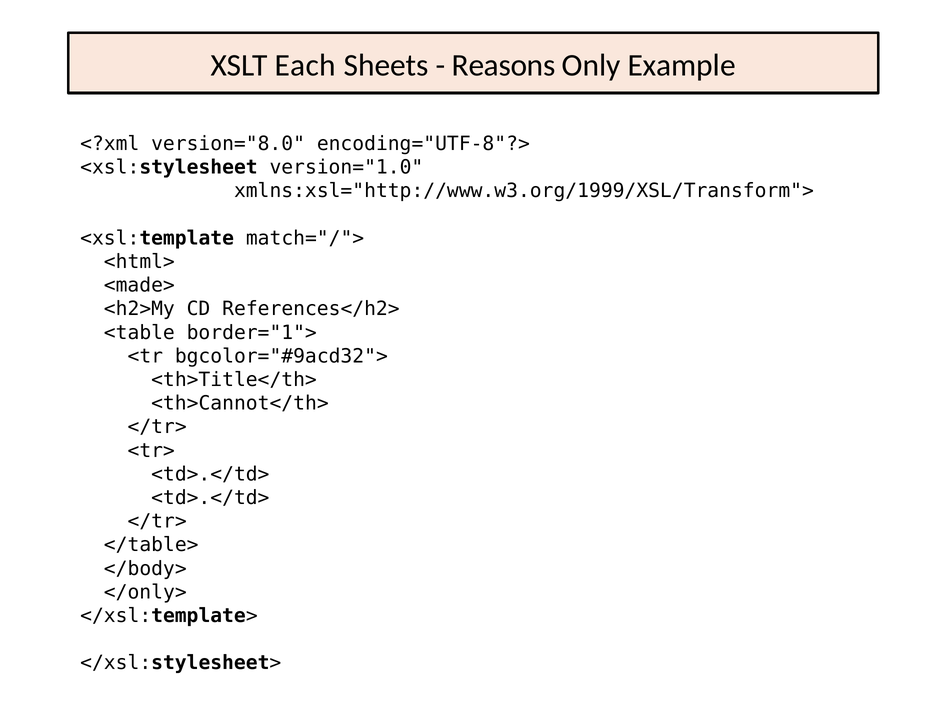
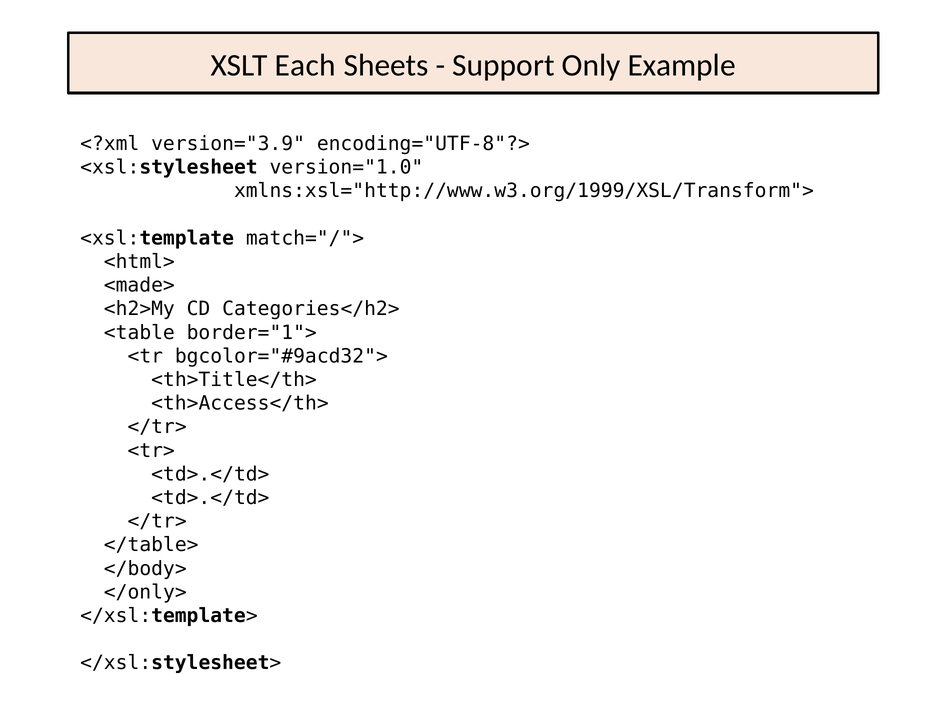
Reasons: Reasons -> Support
version="8.0: version="8.0 -> version="3.9
References</h2>: References</h2> -> Categories</h2>
<th>Cannot</th>: <th>Cannot</th> -> <th>Access</th>
